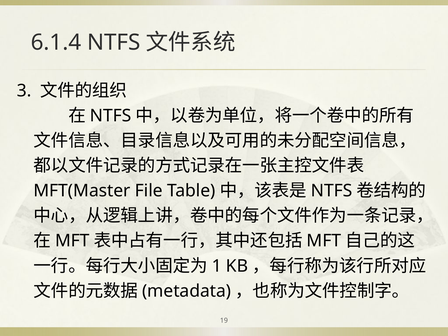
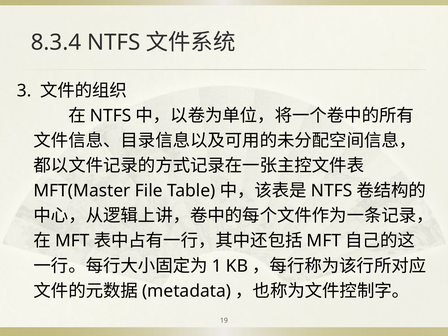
6.1.4: 6.1.4 -> 8.3.4
